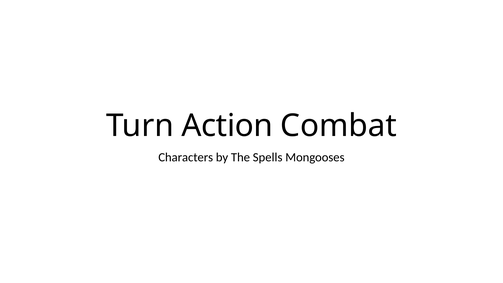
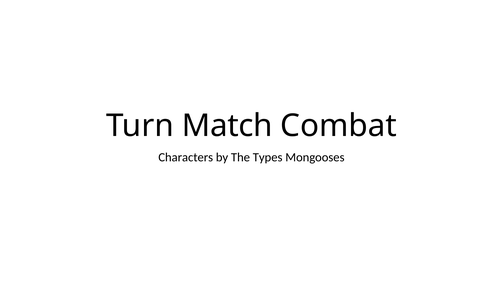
Action: Action -> Match
Spells: Spells -> Types
